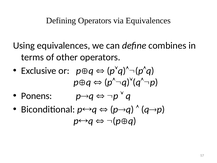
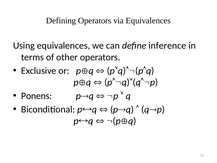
combines: combines -> inference
